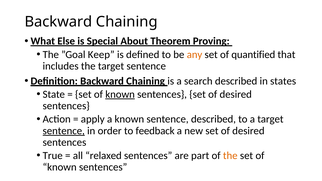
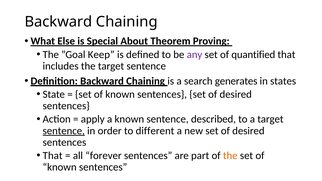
any colour: orange -> purple
search described: described -> generates
known at (120, 94) underline: present -> none
feedback: feedback -> different
True at (53, 156): True -> That
relaxed: relaxed -> forever
